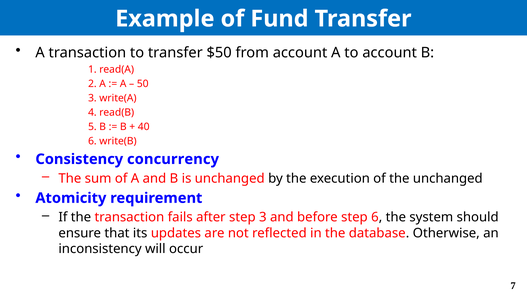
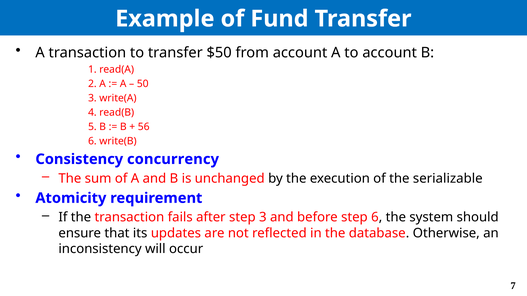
40: 40 -> 56
the unchanged: unchanged -> serializable
